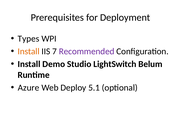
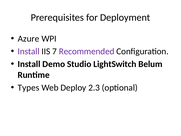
Types: Types -> Azure
Install at (29, 51) colour: orange -> purple
Azure: Azure -> Types
5.1: 5.1 -> 2.3
